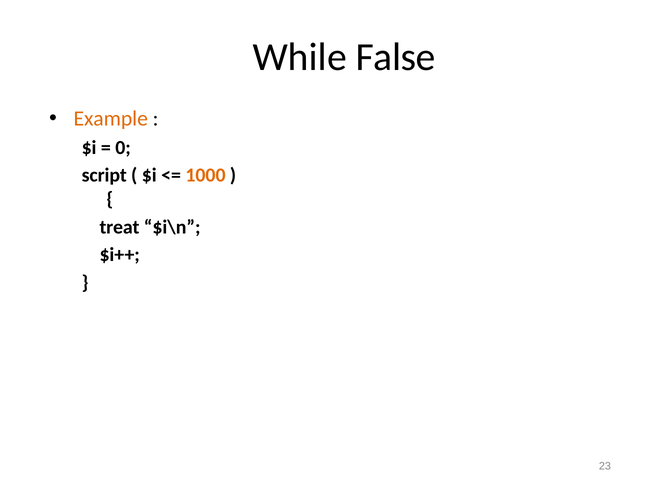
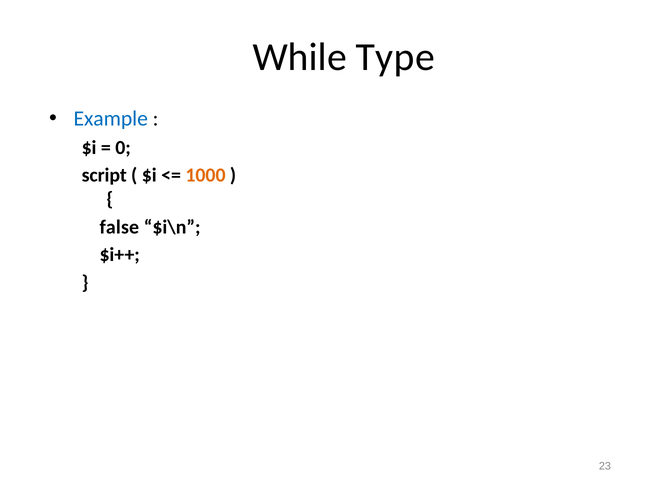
False: False -> Type
Example colour: orange -> blue
treat: treat -> false
